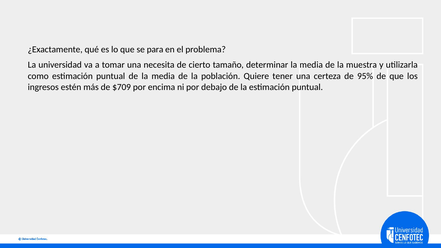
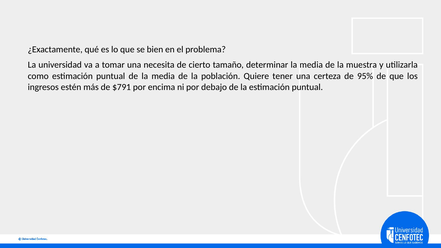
para: para -> bien
$709: $709 -> $791
